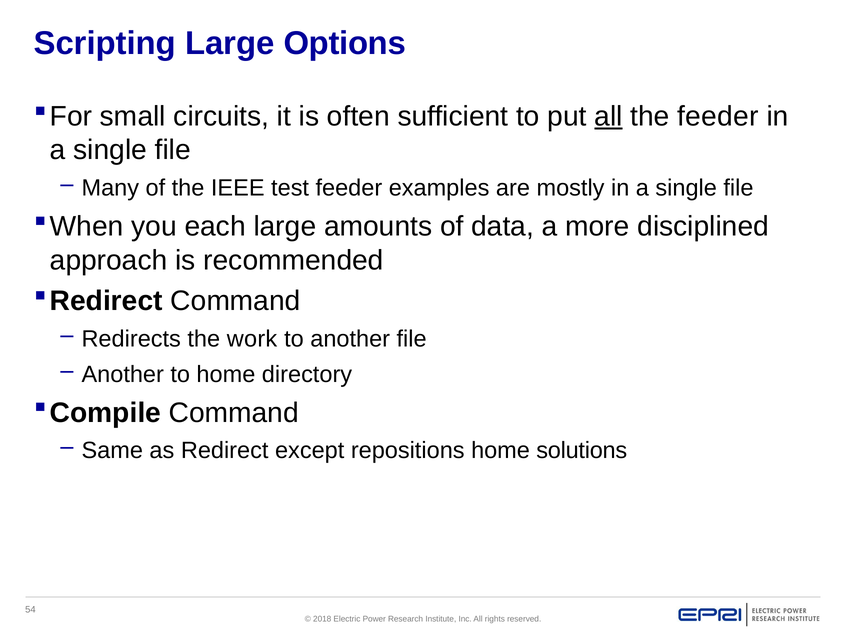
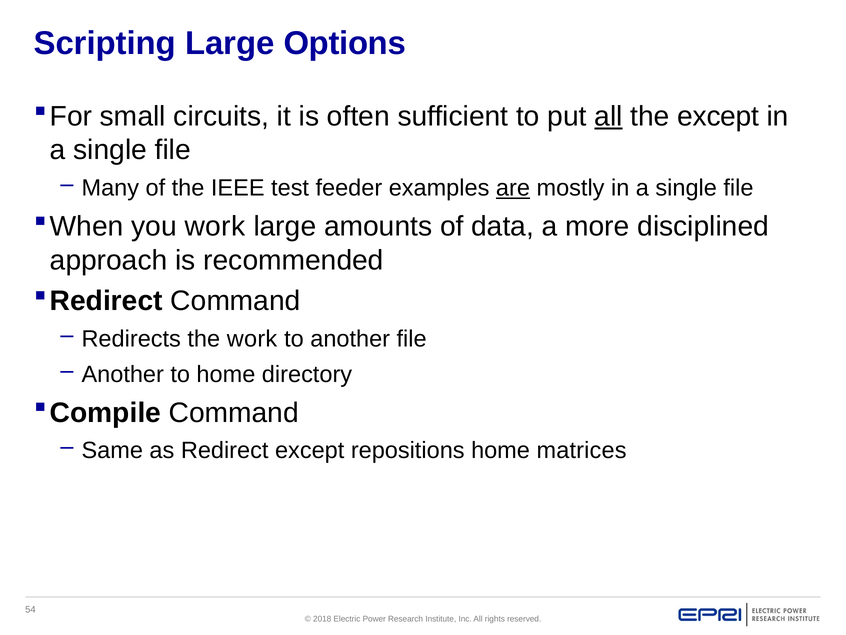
the feeder: feeder -> except
are underline: none -> present
you each: each -> work
solutions: solutions -> matrices
